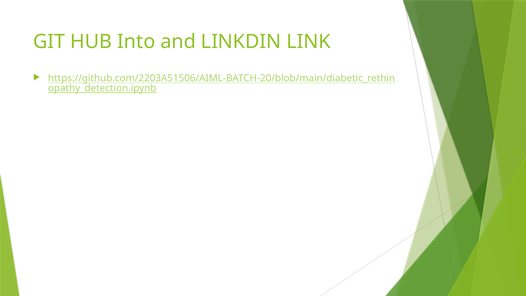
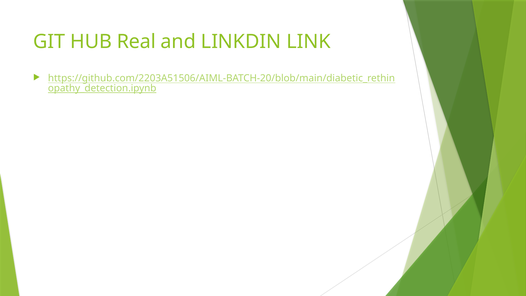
Into: Into -> Real
